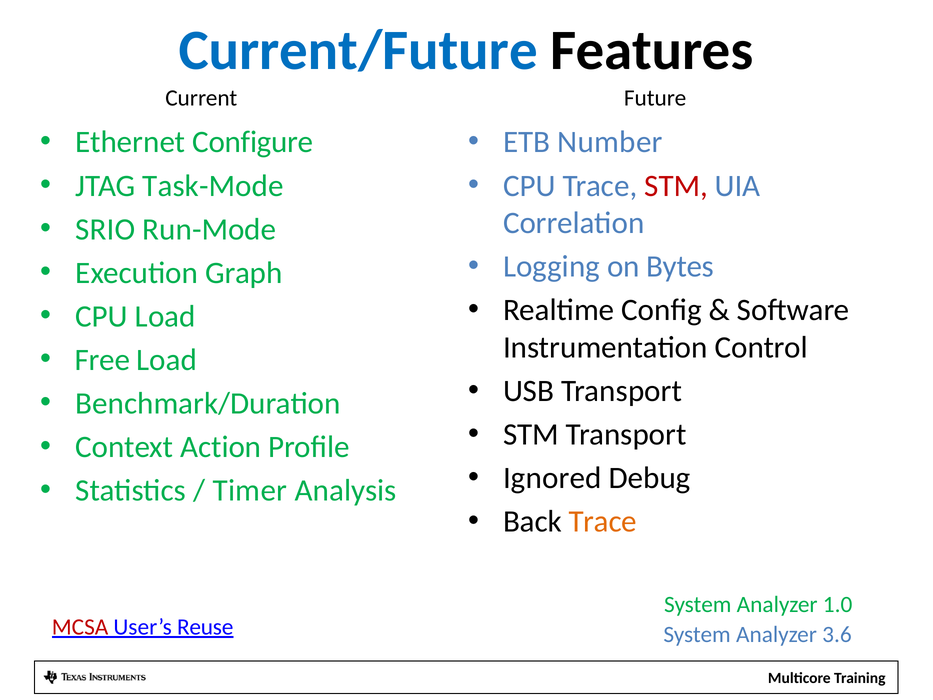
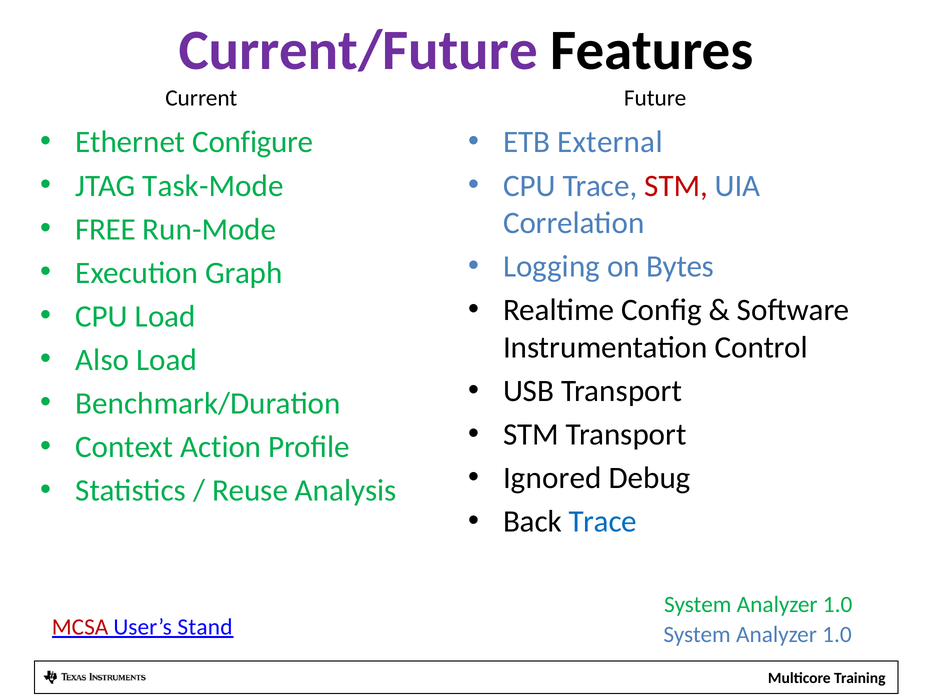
Current/Future colour: blue -> purple
Number: Number -> External
SRIO: SRIO -> FREE
Free: Free -> Also
Timer: Timer -> Reuse
Trace at (603, 521) colour: orange -> blue
Reuse: Reuse -> Stand
3.6 at (837, 634): 3.6 -> 1.0
